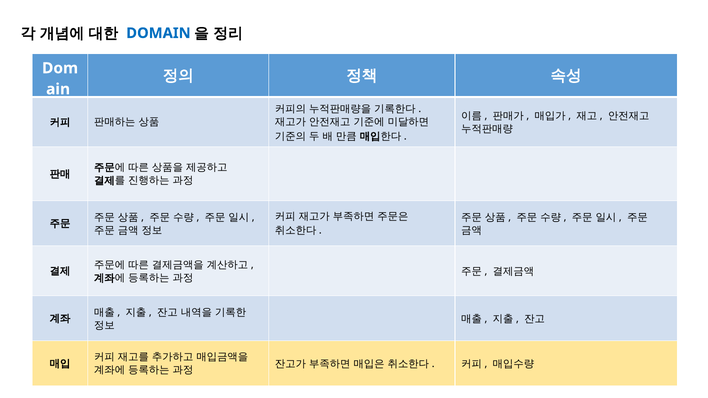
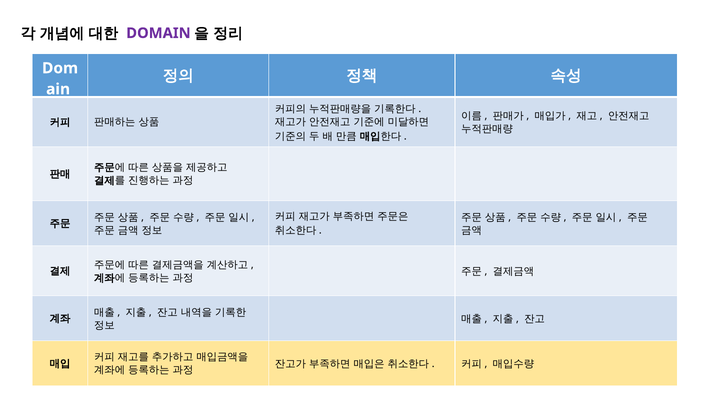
DOMAIN colour: blue -> purple
